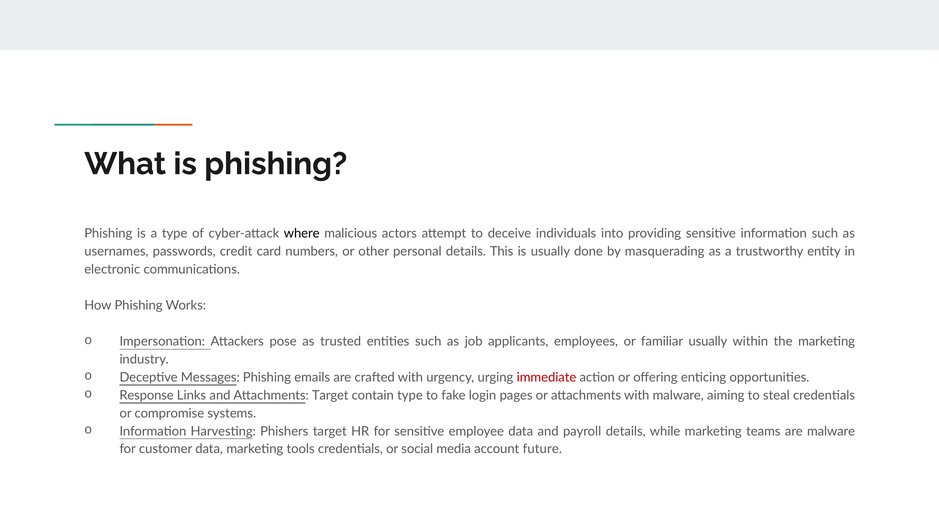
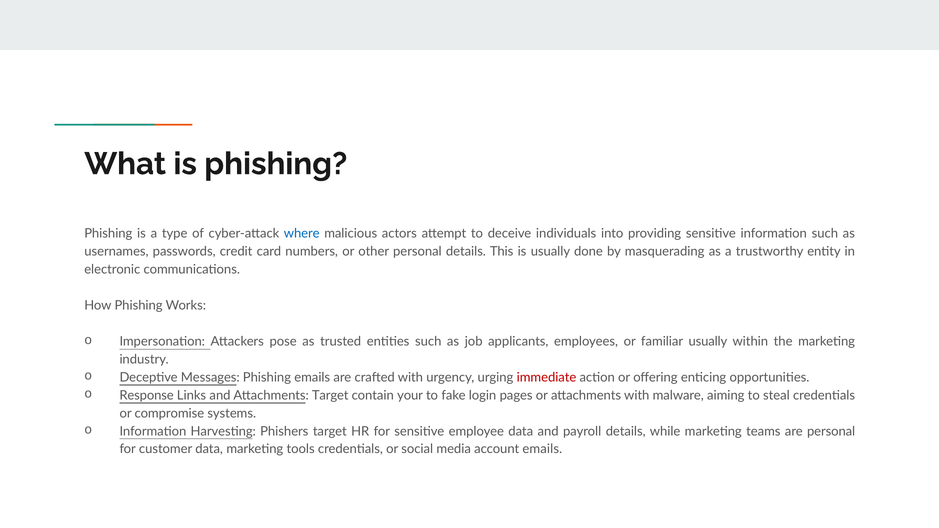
where colour: black -> blue
contain type: type -> your
are malware: malware -> personal
account future: future -> emails
